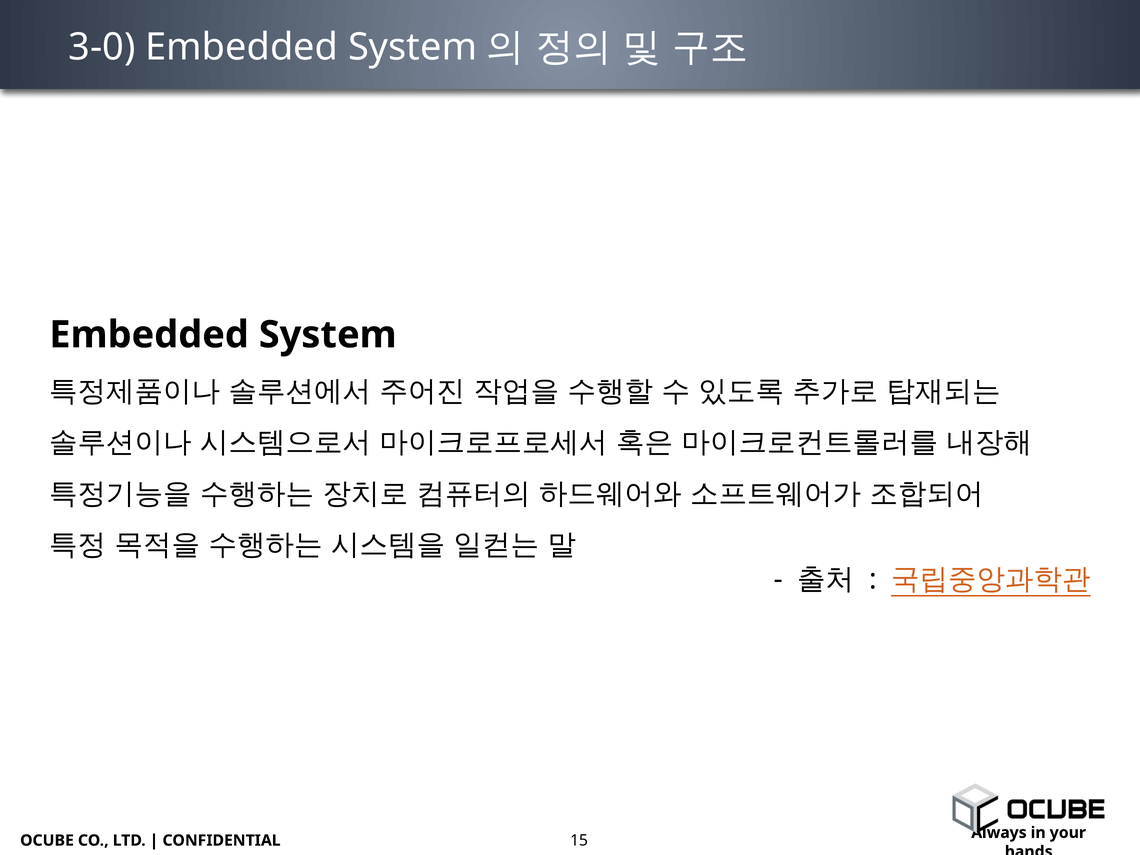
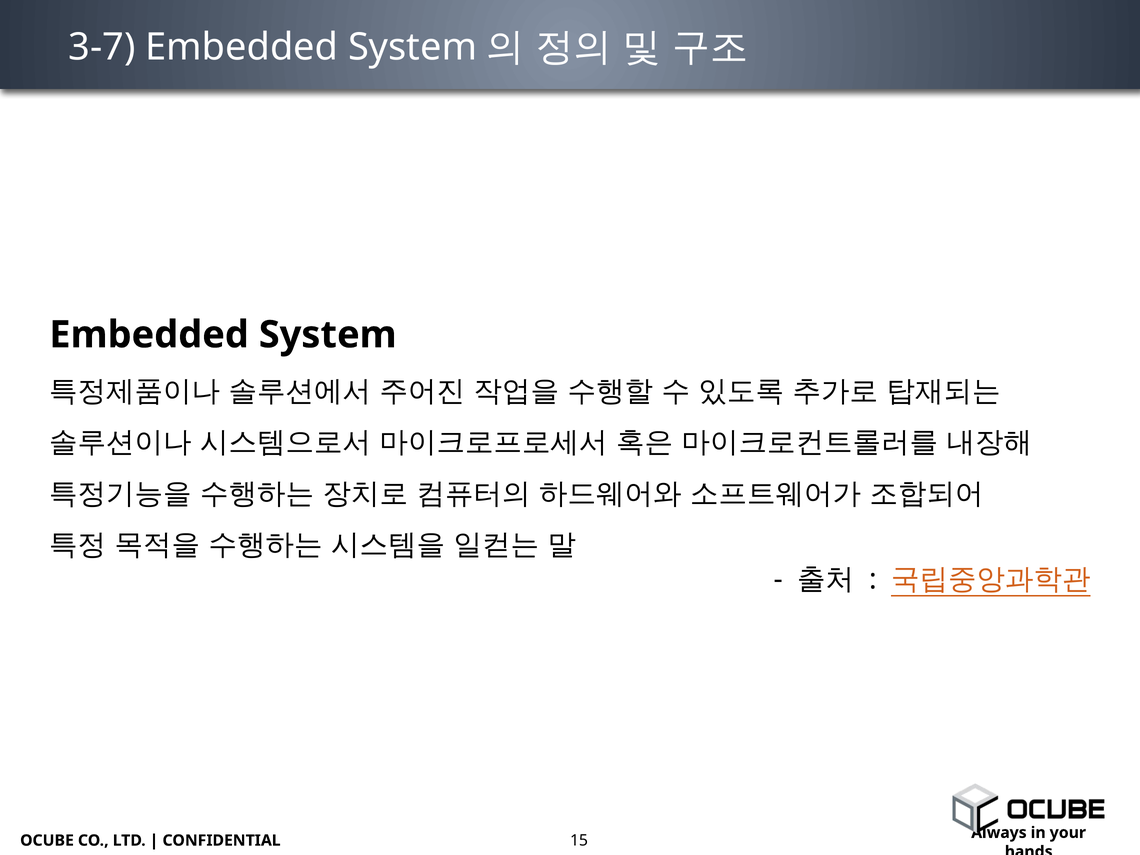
3-0: 3-0 -> 3-7
